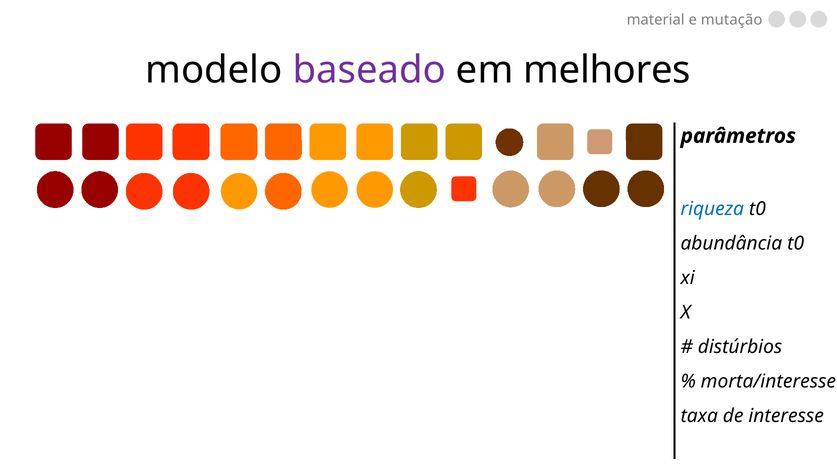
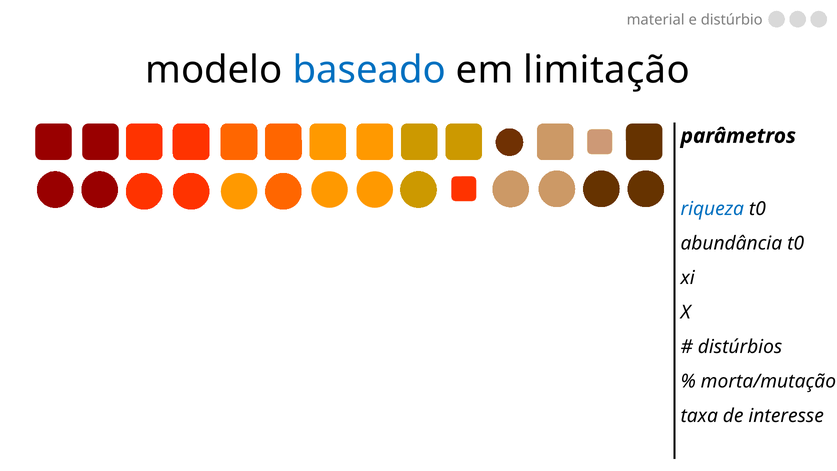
mutação: mutação -> distúrbio
baseado colour: purple -> blue
melhores: melhores -> limitação
morta/interesse: morta/interesse -> morta/mutação
